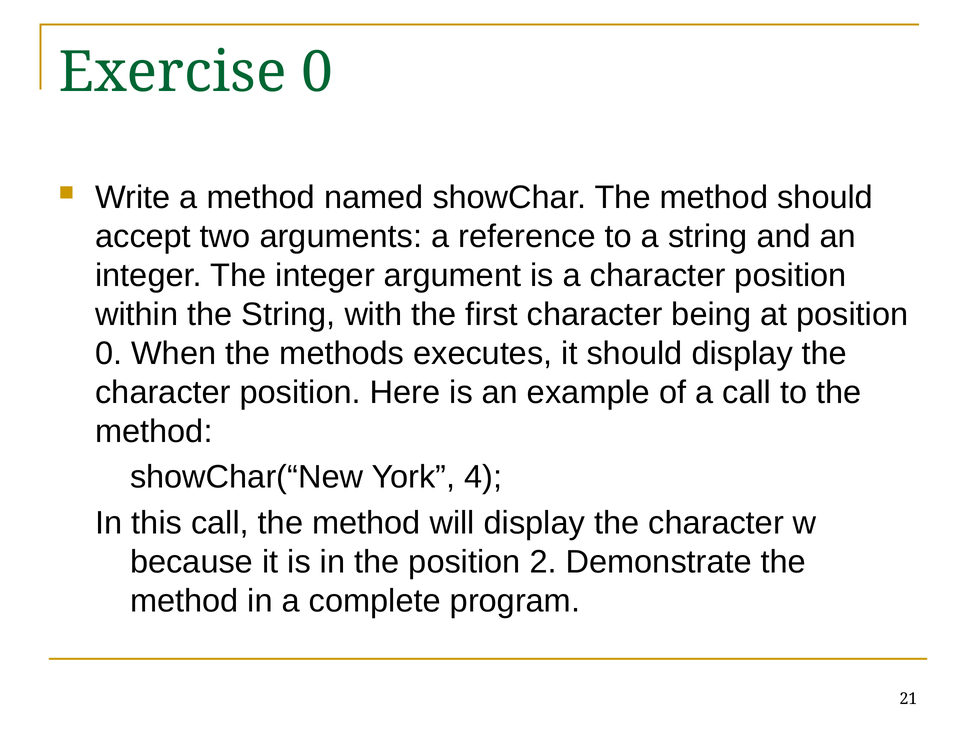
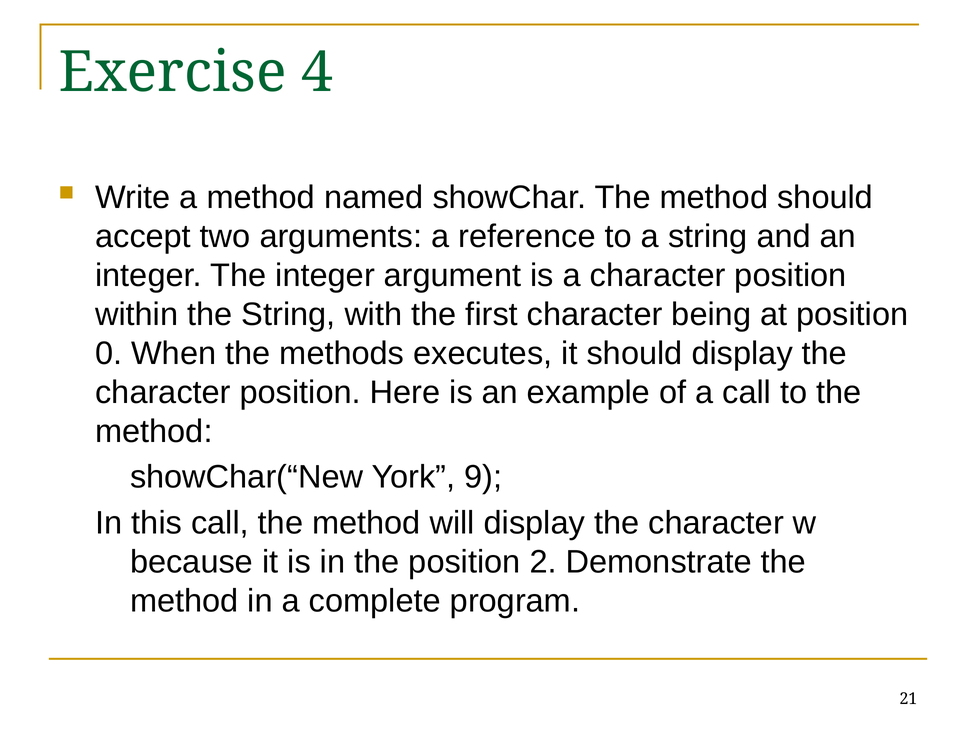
Exercise 0: 0 -> 4
4: 4 -> 9
